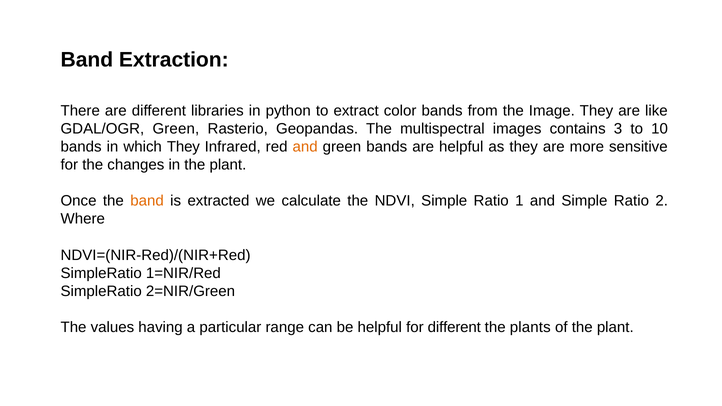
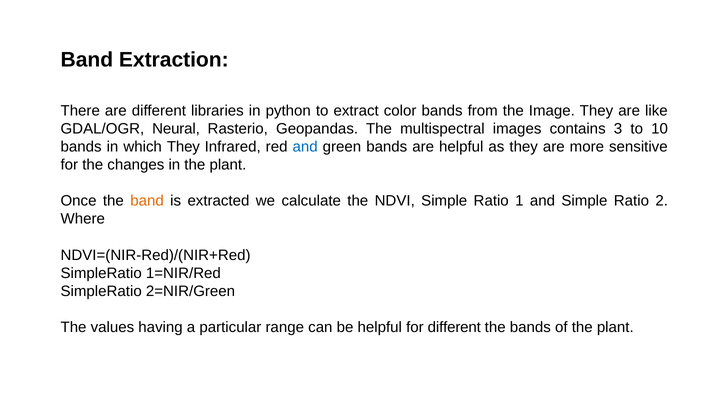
GDAL/OGR Green: Green -> Neural
and at (305, 147) colour: orange -> blue
the plants: plants -> bands
